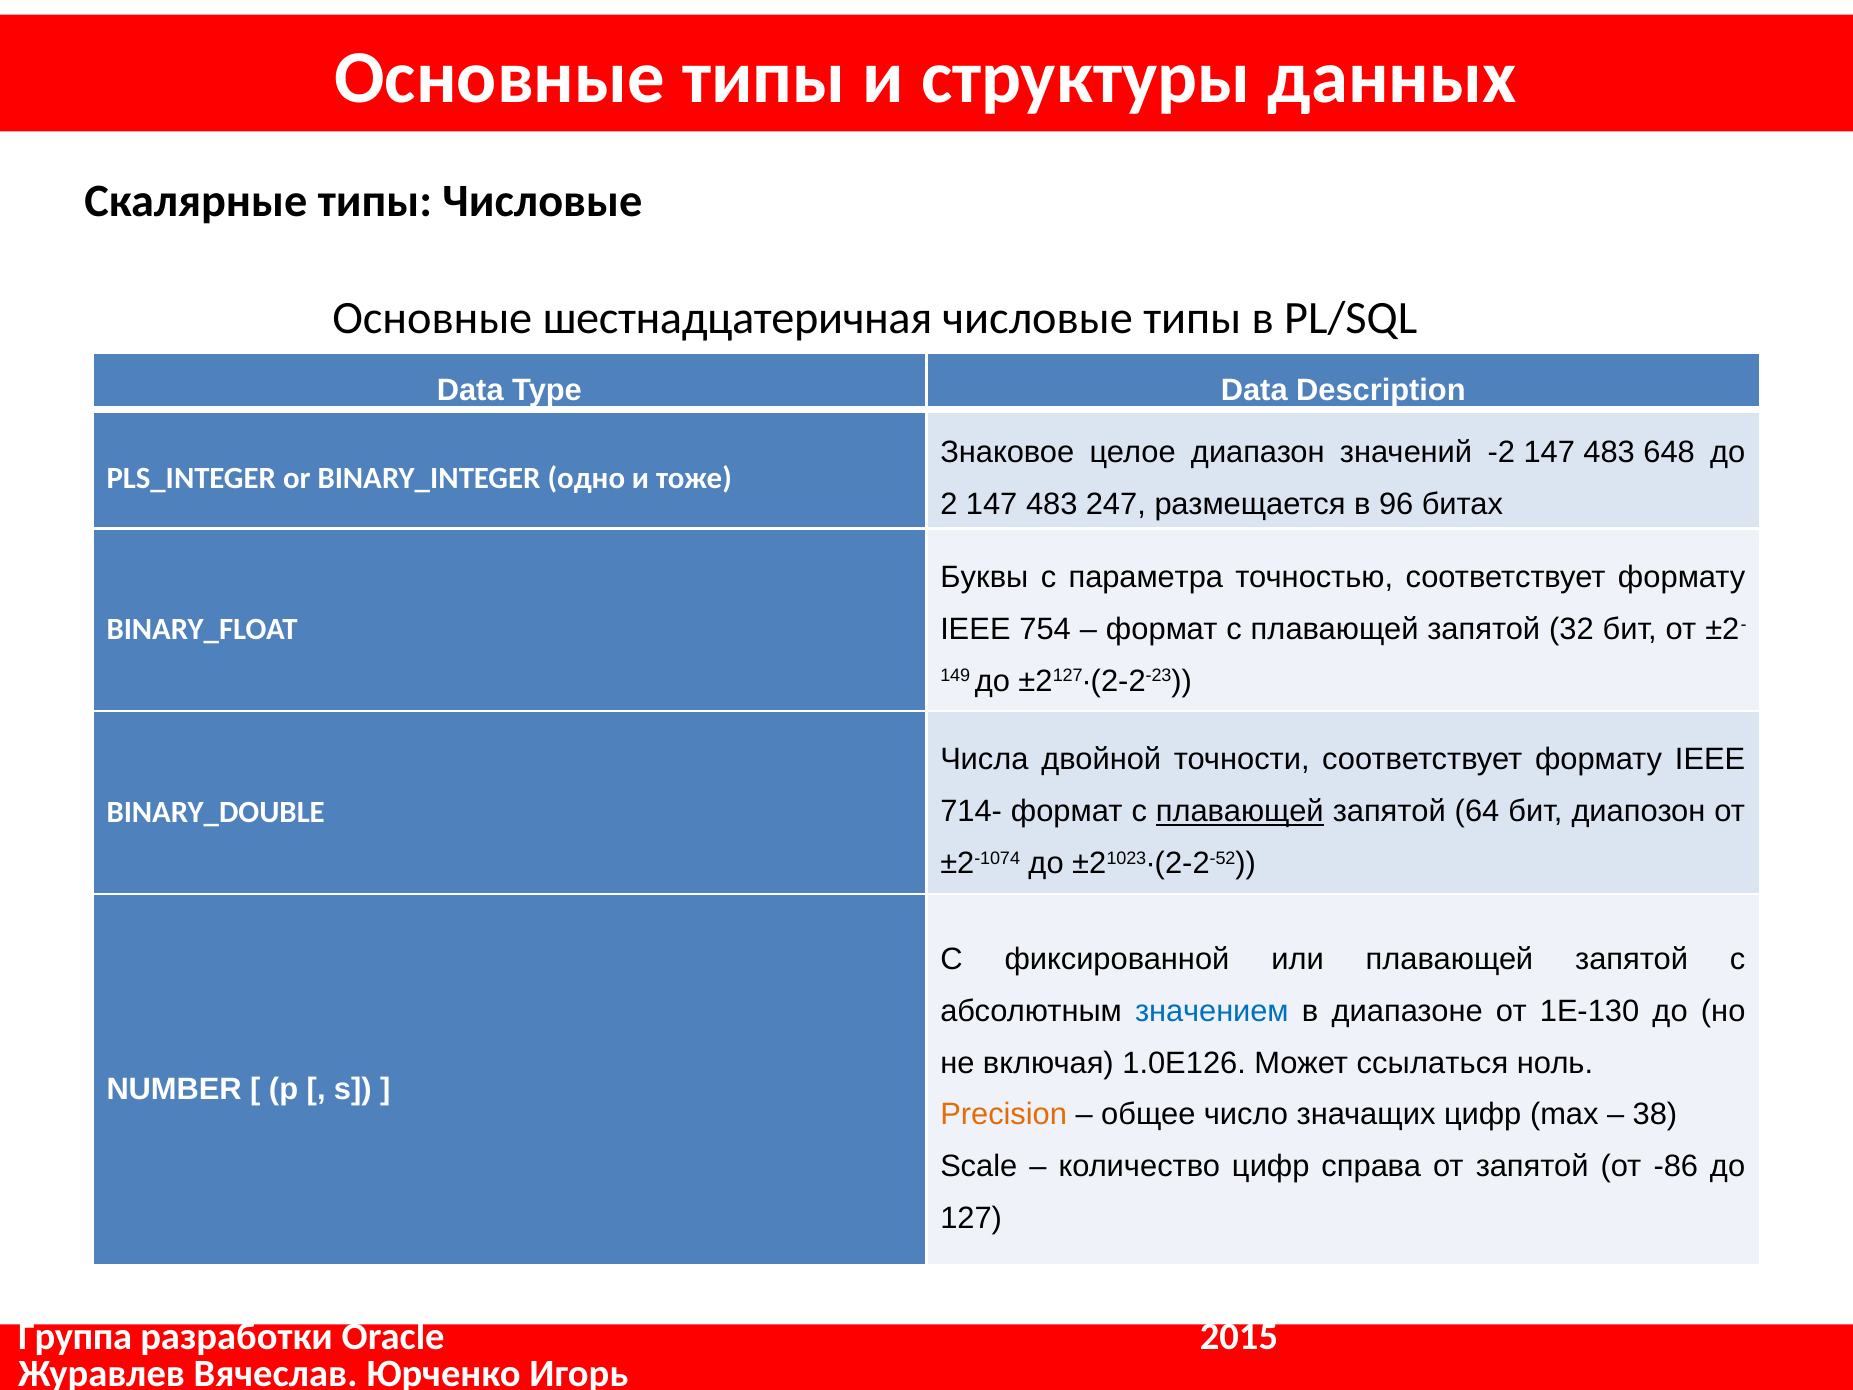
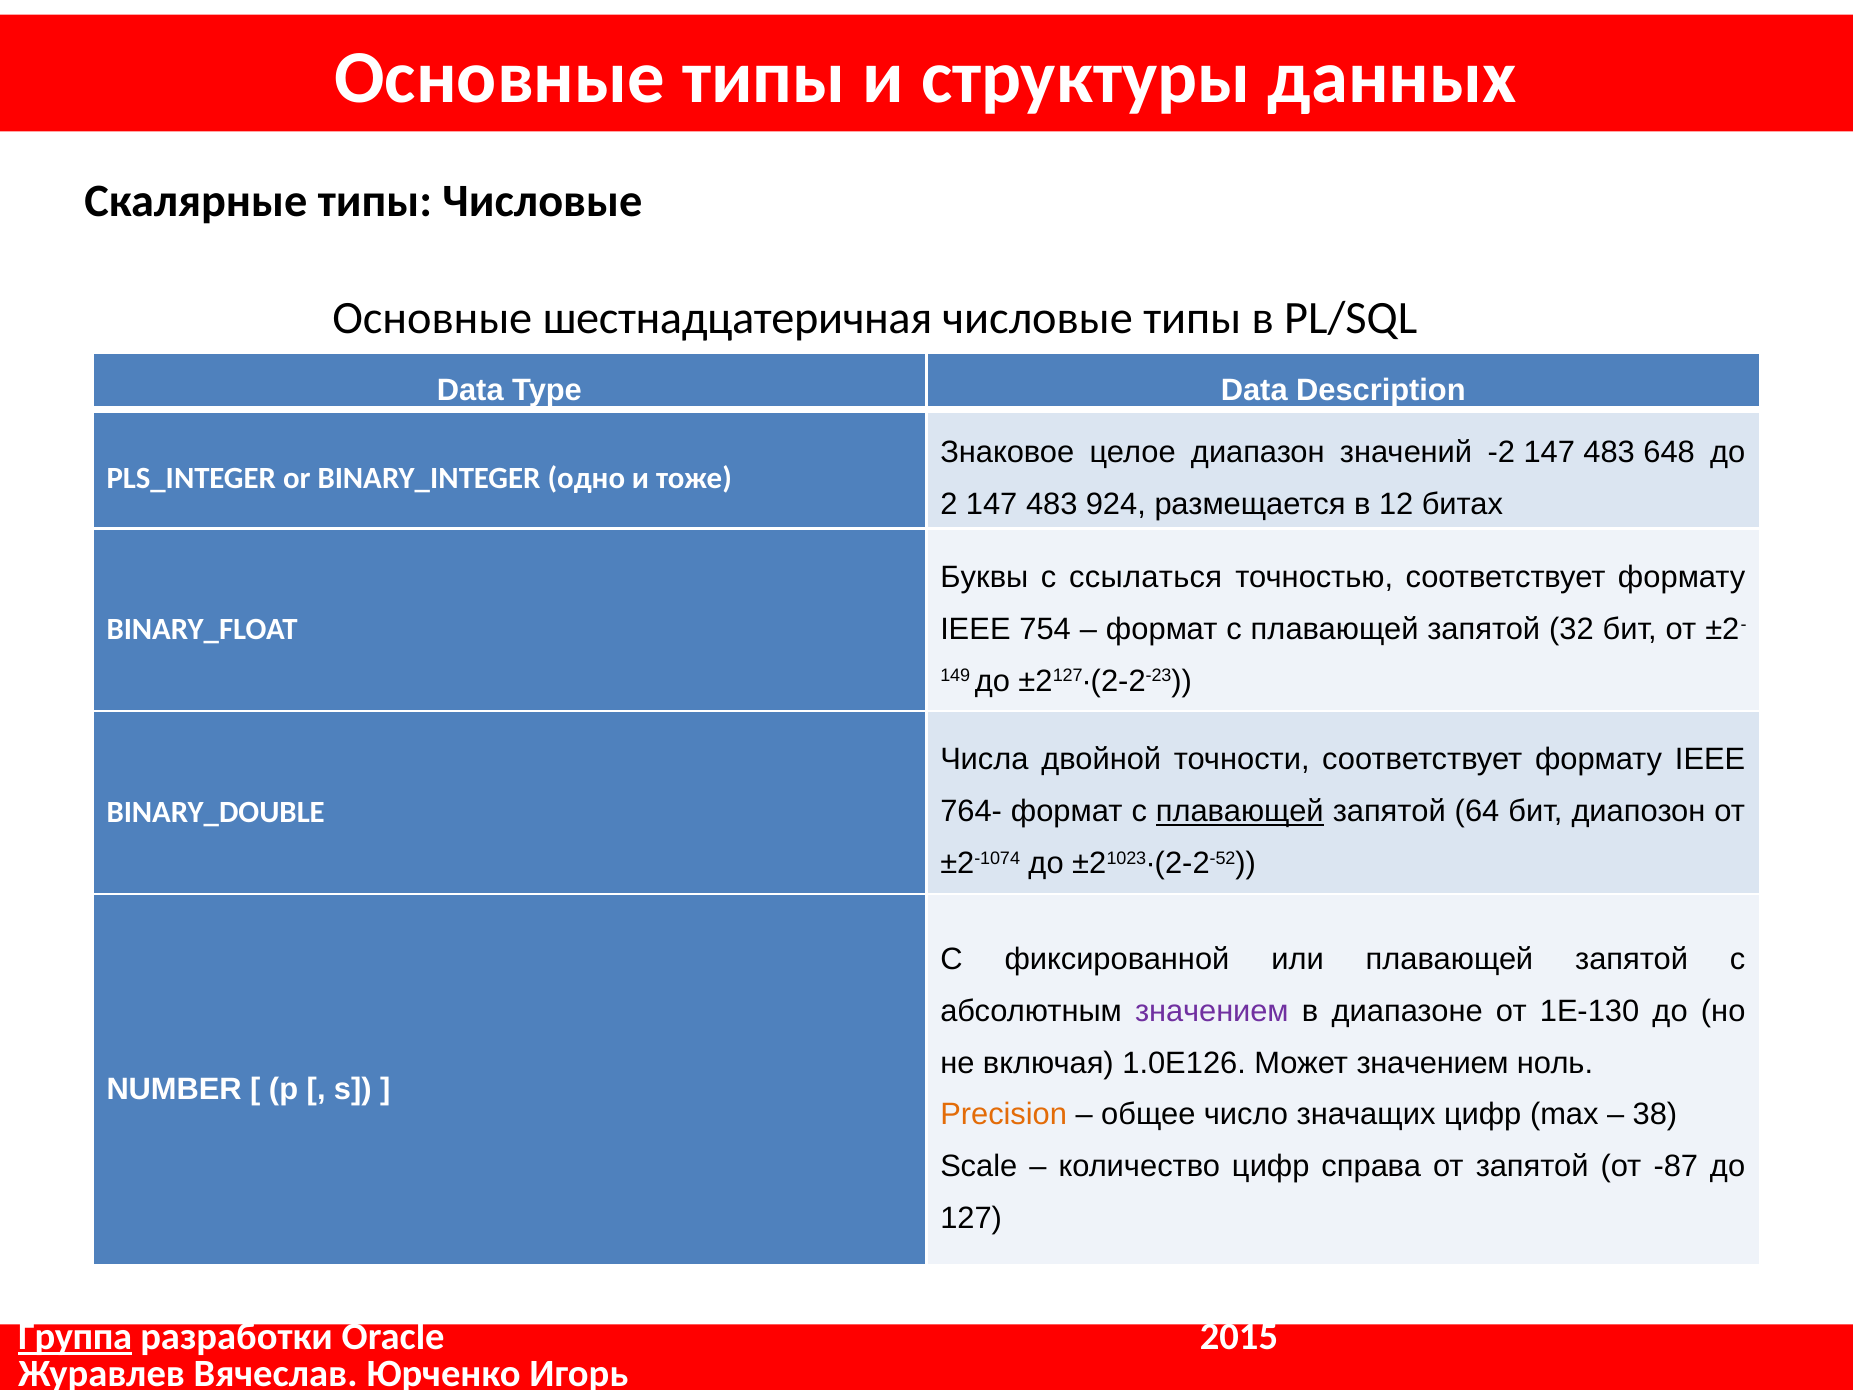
247: 247 -> 924
96: 96 -> 12
параметра: параметра -> ссылаться
714-: 714- -> 764-
значением at (1212, 1011) colour: blue -> purple
Может ссылаться: ссылаться -> значением
-86: -86 -> -87
Группа underline: none -> present
